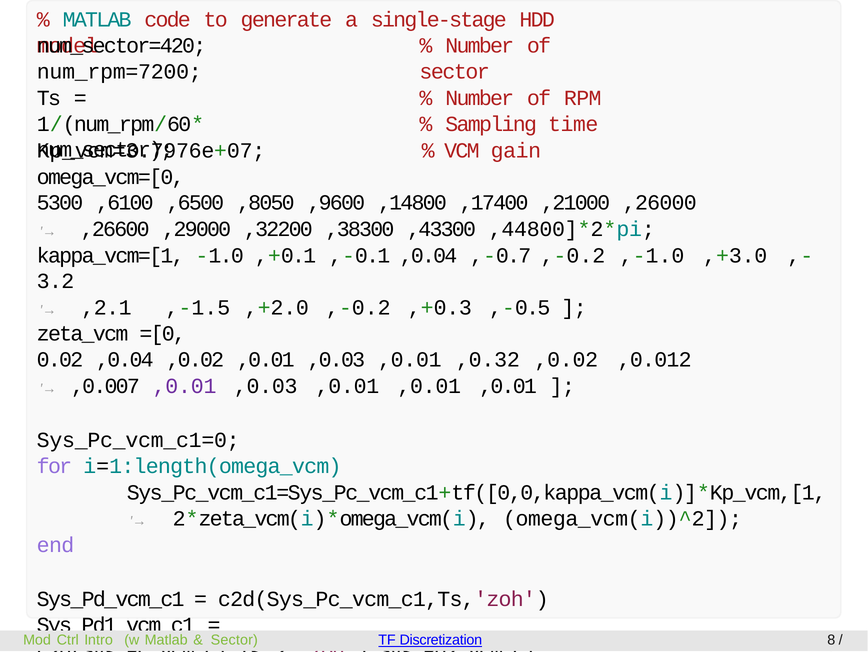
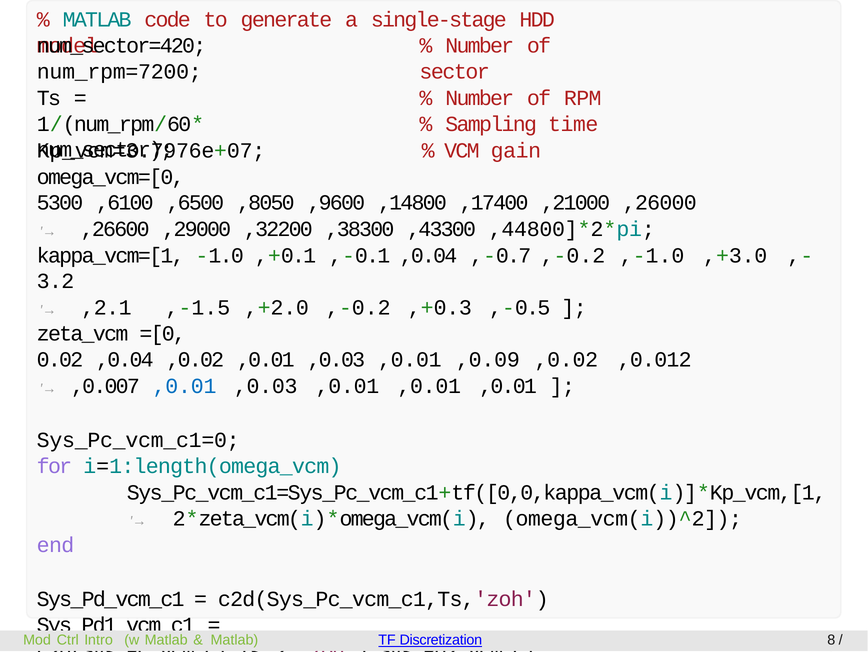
,0.32: ,0.32 -> ,0.09
,0.01 at (185, 386) colour: purple -> blue
Sector at (234, 640): Sector -> Matlab
